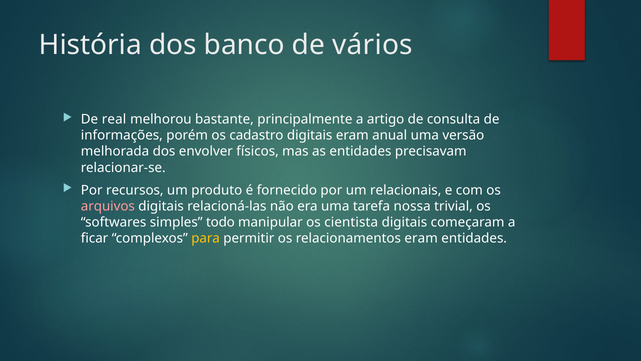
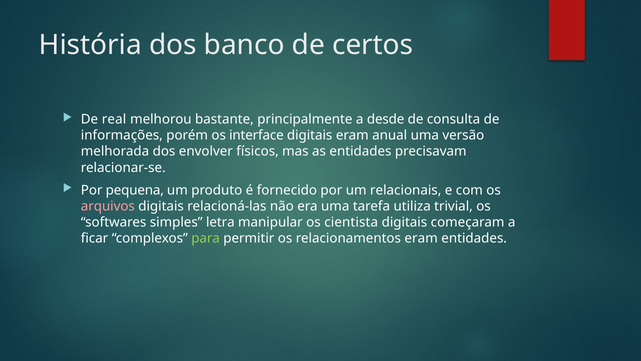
vários: vários -> certos
artigo: artigo -> desde
cadastro: cadastro -> interface
recursos: recursos -> pequena
nossa: nossa -> utiliza
todo: todo -> letra
para colour: yellow -> light green
